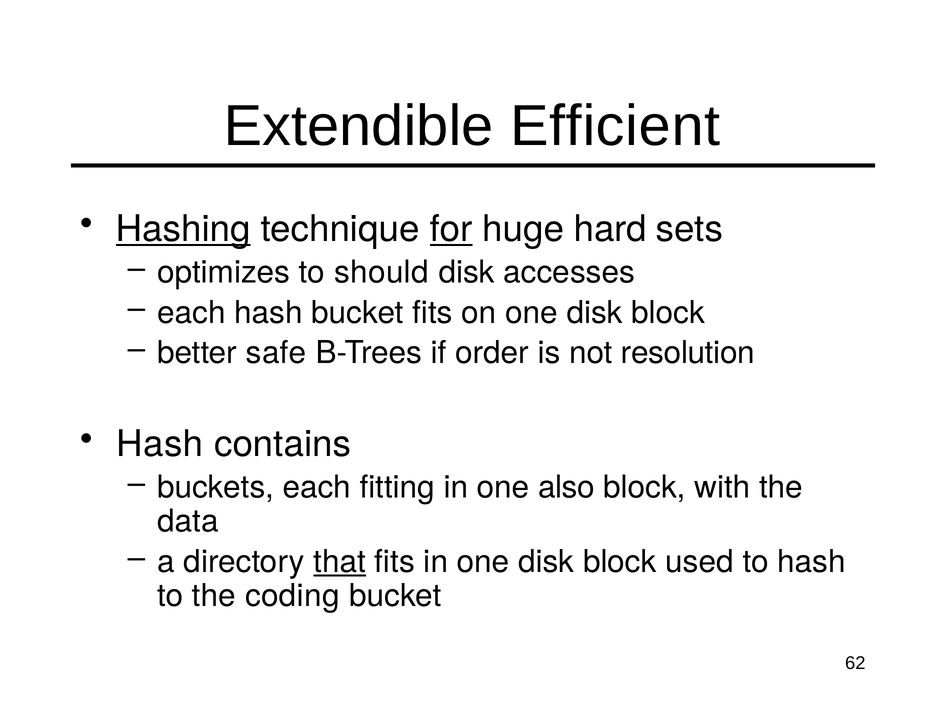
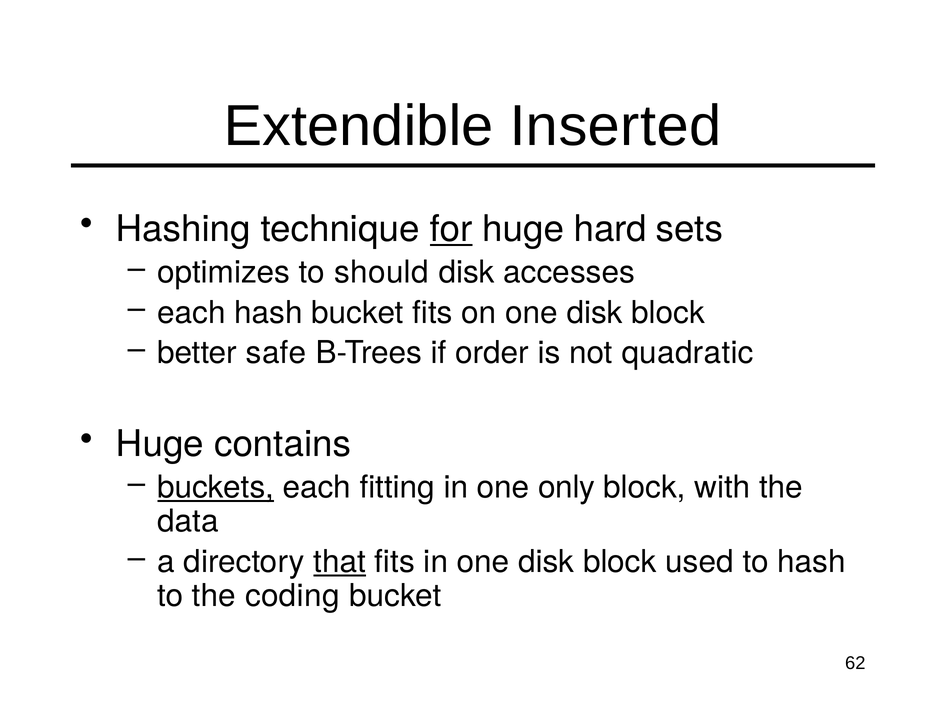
Efficient: Efficient -> Inserted
Hashing underline: present -> none
resolution: resolution -> quadratic
Hash at (160, 445): Hash -> Huge
buckets underline: none -> present
also: also -> only
